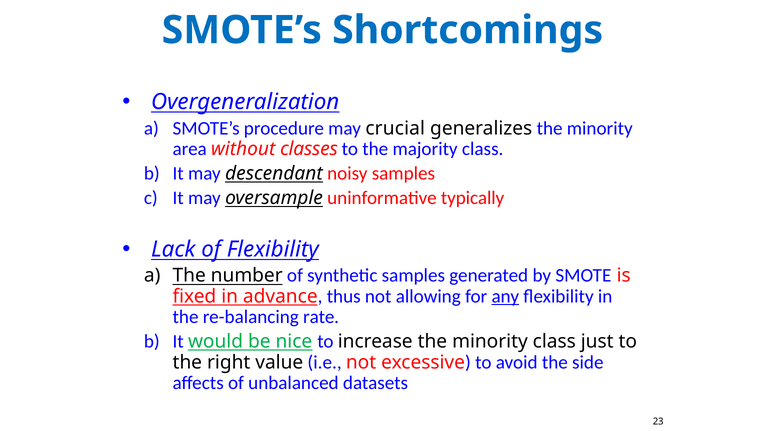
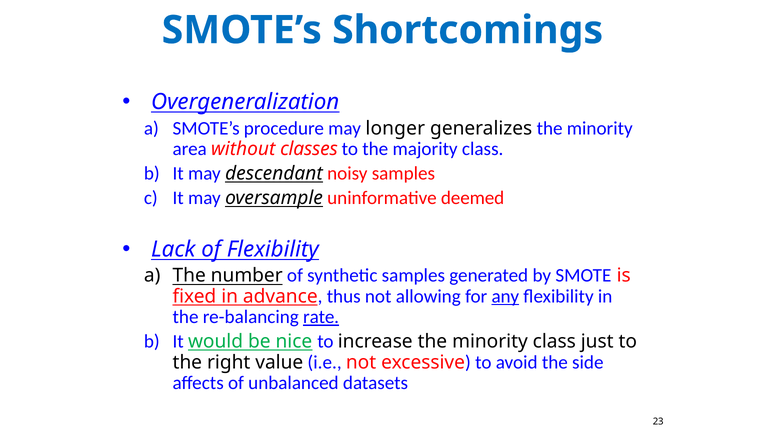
crucial: crucial -> longer
typically: typically -> deemed
rate underline: none -> present
